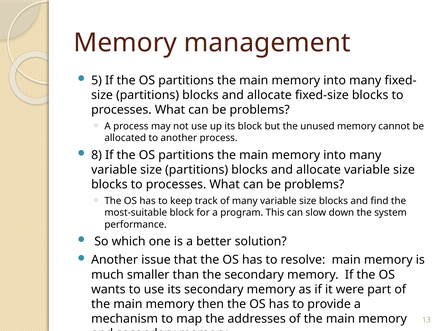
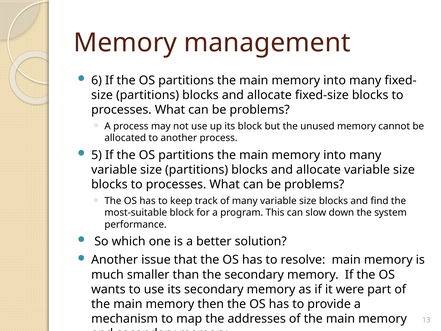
5: 5 -> 6
8: 8 -> 5
